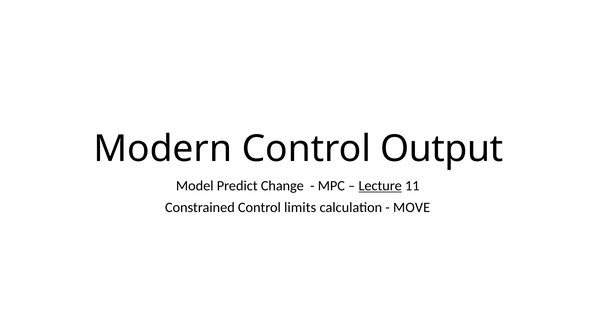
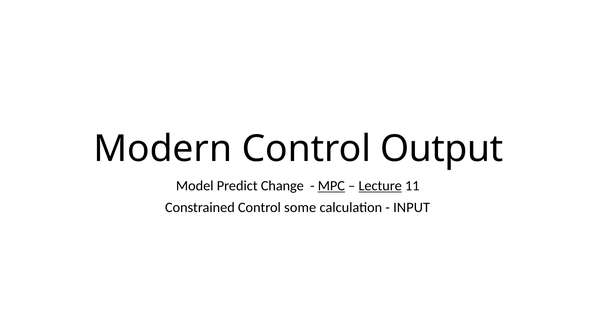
MPC underline: none -> present
limits: limits -> some
MOVE: MOVE -> INPUT
